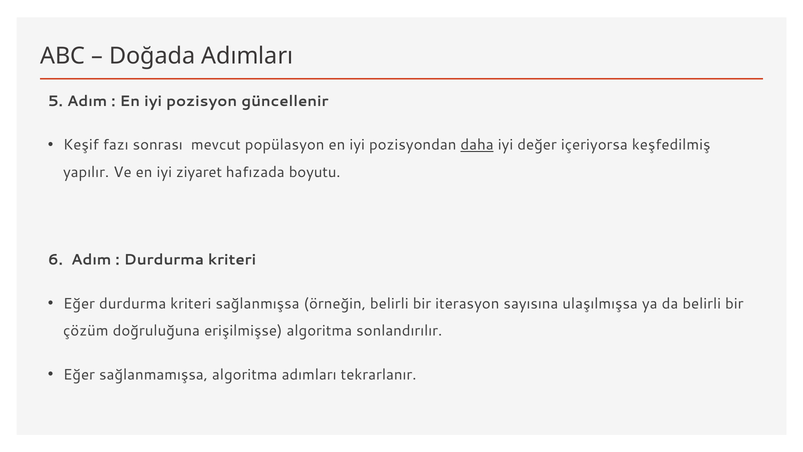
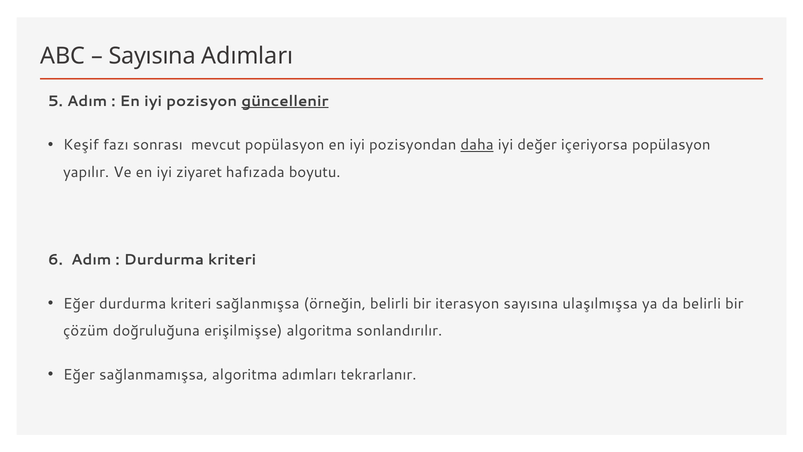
Doğada at (152, 56): Doğada -> Sayısına
güncellenir underline: none -> present
içeriyorsa keşfedilmiş: keşfedilmiş -> popülasyon
